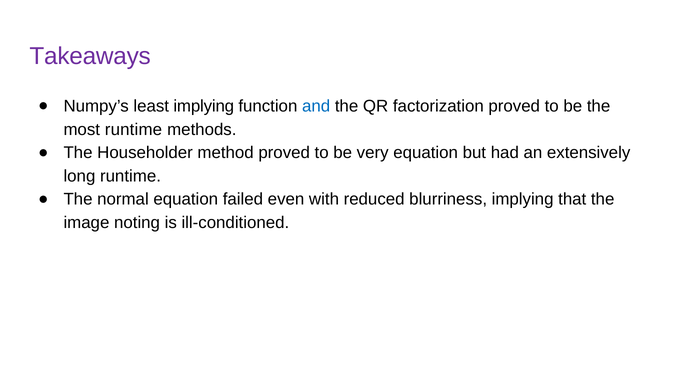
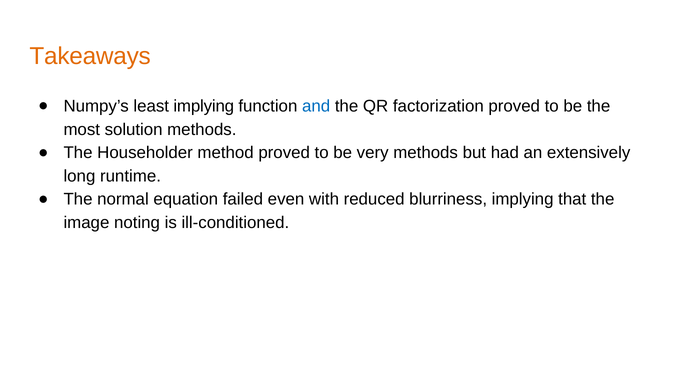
Takeaways colour: purple -> orange
most runtime: runtime -> solution
very equation: equation -> methods
